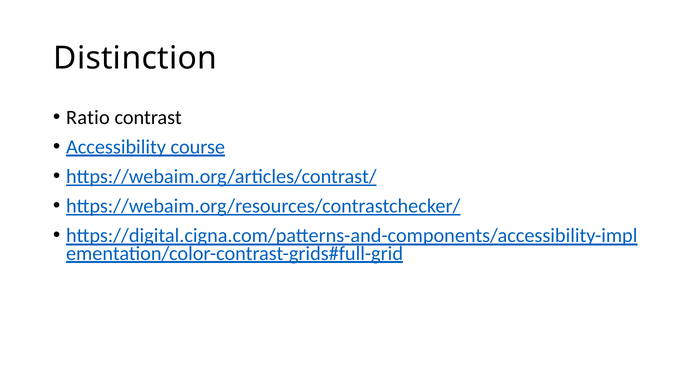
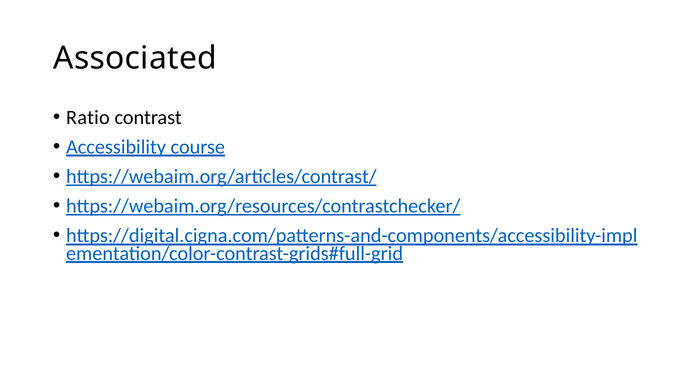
Distinction: Distinction -> Associated
